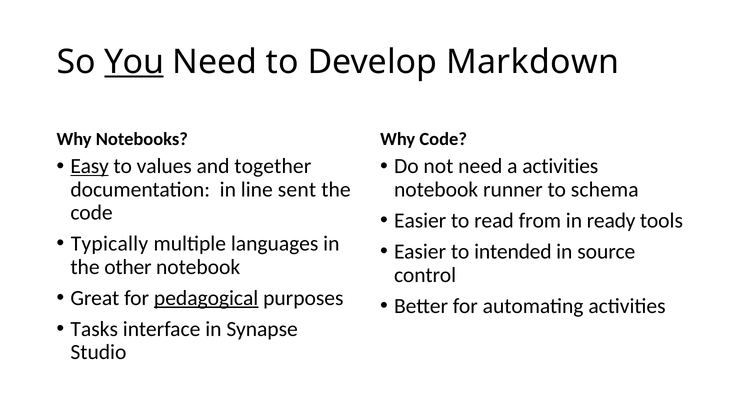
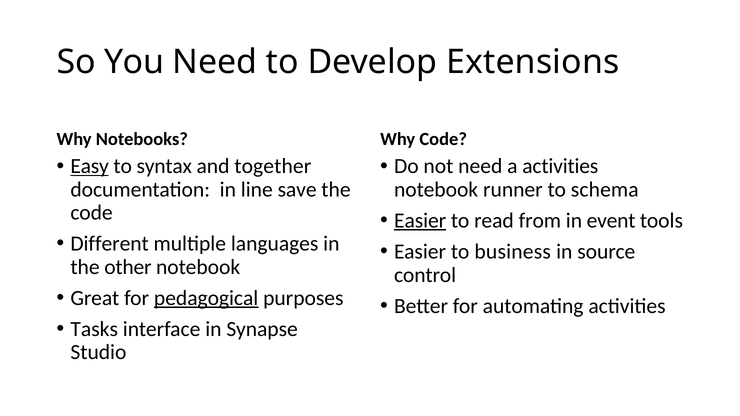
You underline: present -> none
Markdown: Markdown -> Extensions
values: values -> syntax
sent: sent -> save
Easier at (420, 221) underline: none -> present
ready: ready -> event
Typically: Typically -> Different
intended: intended -> business
